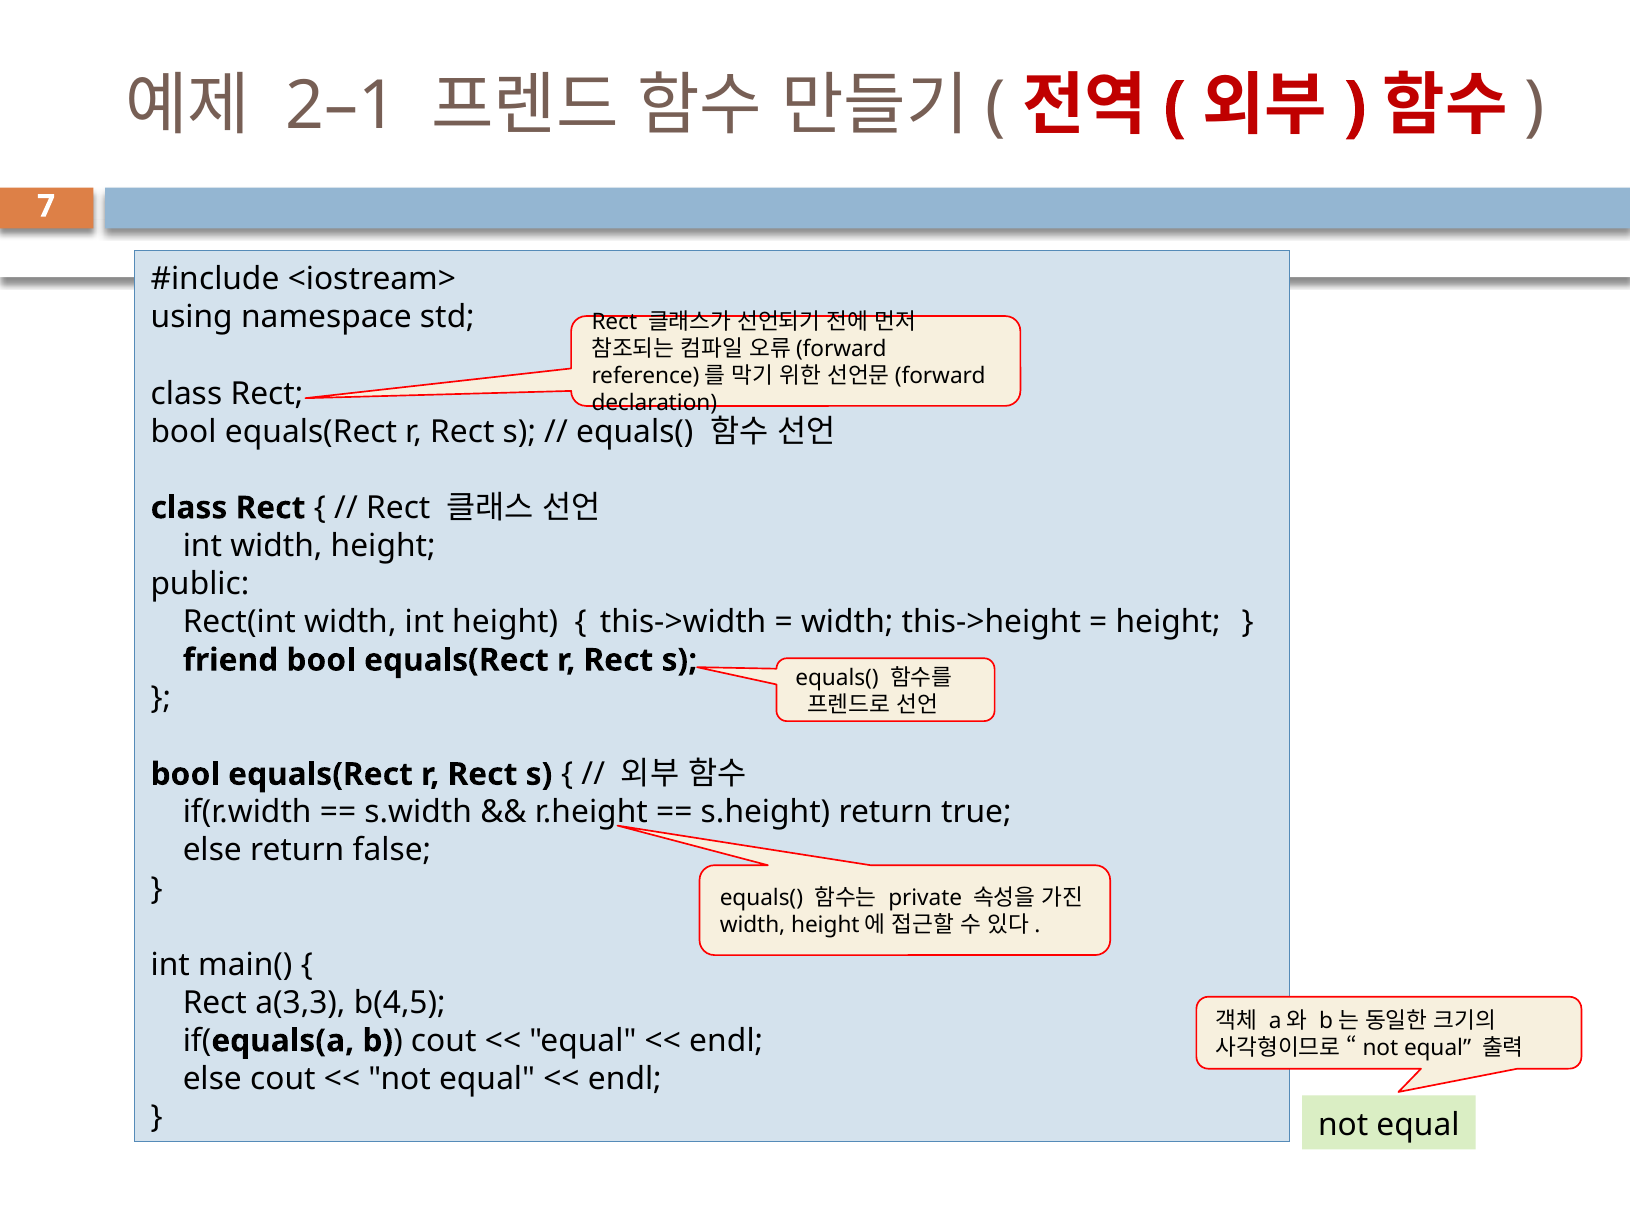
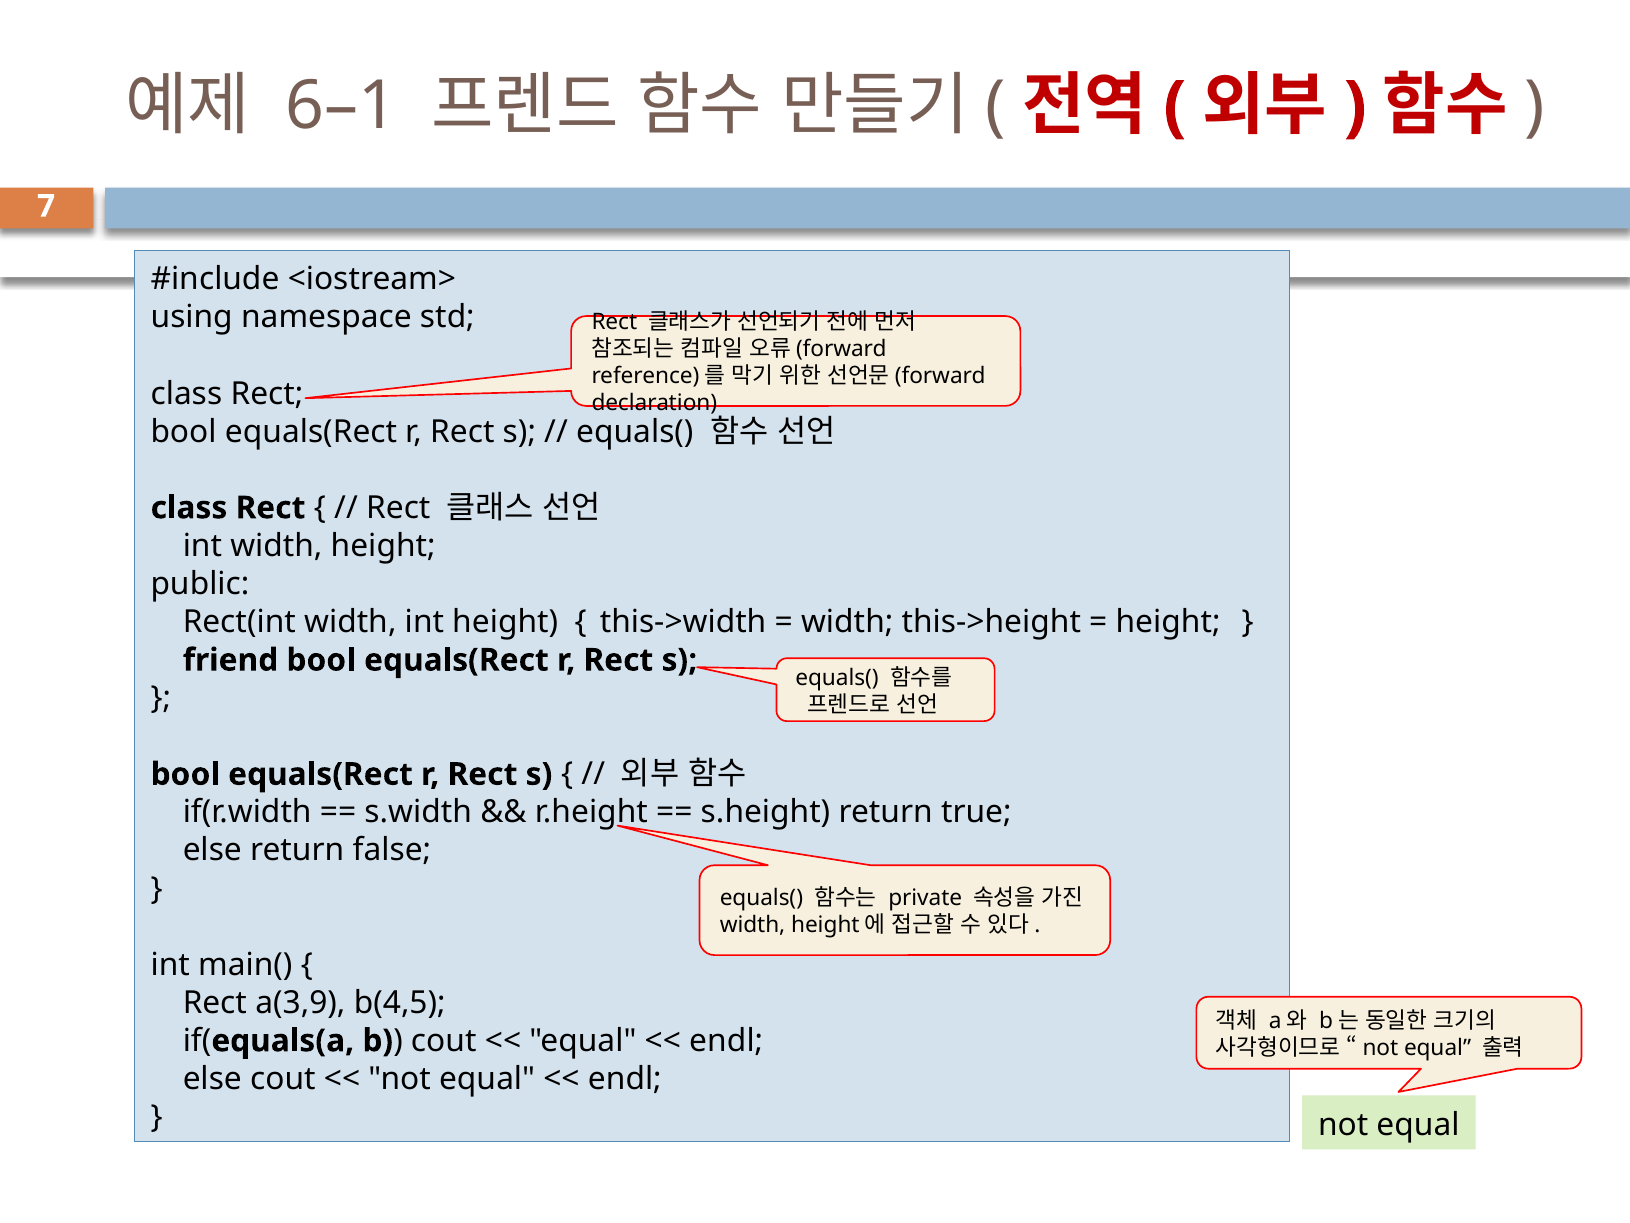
2–1: 2–1 -> 6–1
a(3,3: a(3,3 -> a(3,9
